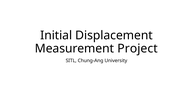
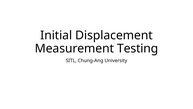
Project: Project -> Testing
